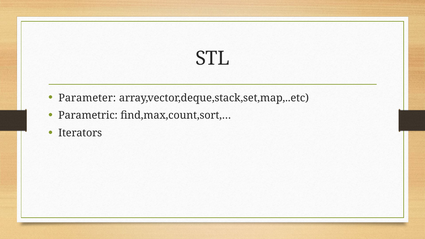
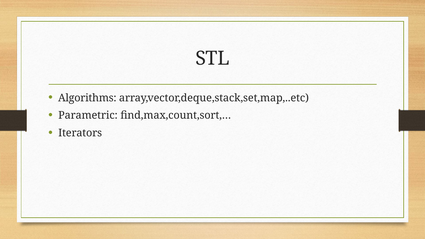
Parameter: Parameter -> Algorithms
